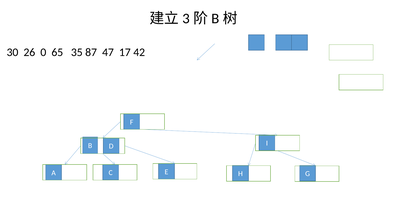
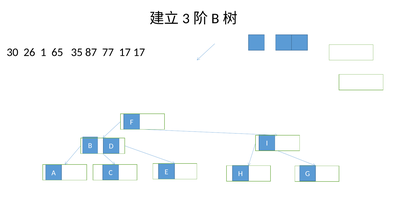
0: 0 -> 1
47: 47 -> 77
17 42: 42 -> 17
